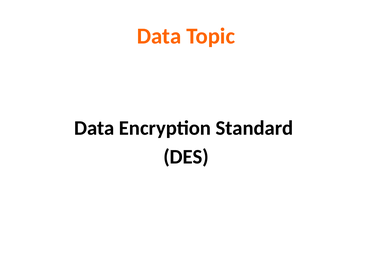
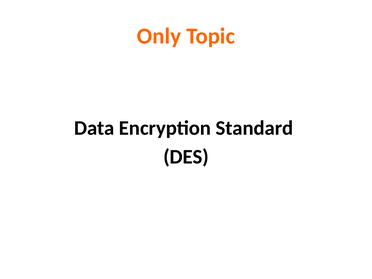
Data at (159, 36): Data -> Only
